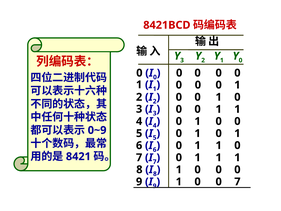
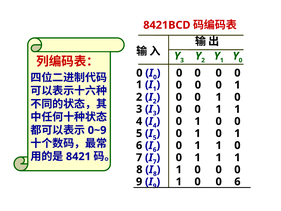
1 7: 7 -> 6
